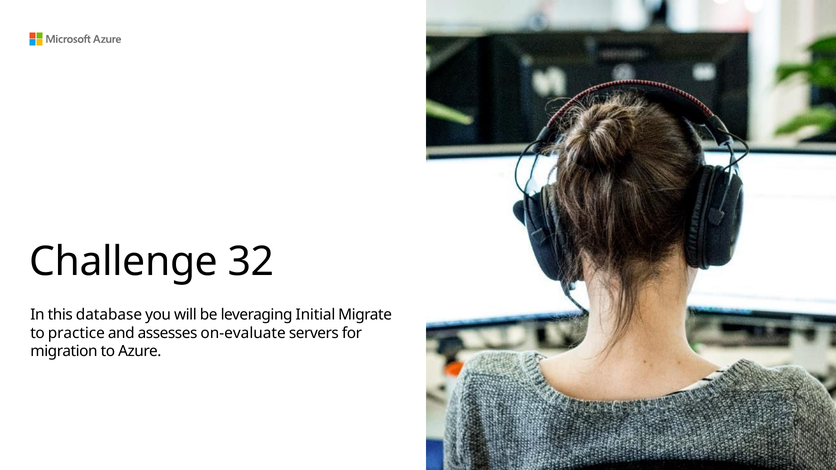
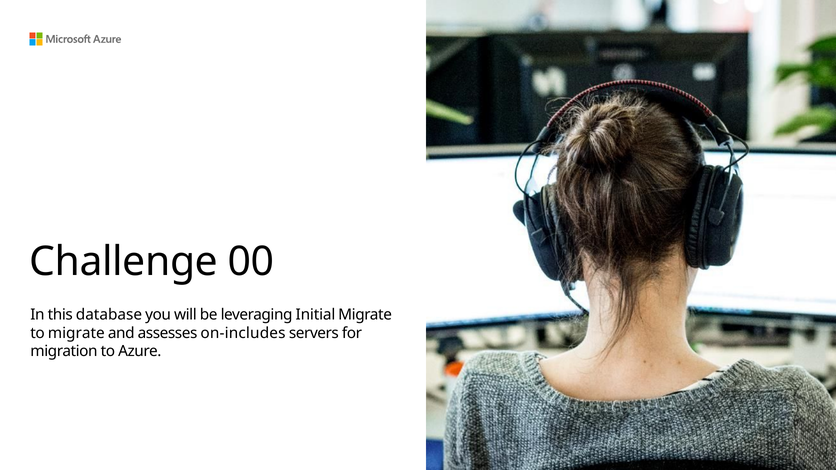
32: 32 -> 00
to practice: practice -> migrate
on-evaluate: on-evaluate -> on-includes
